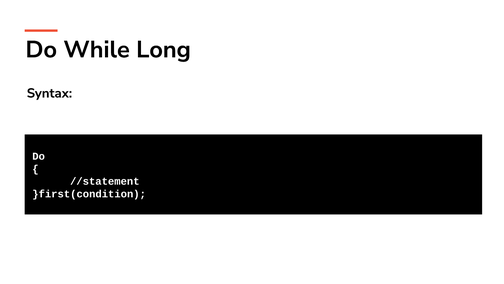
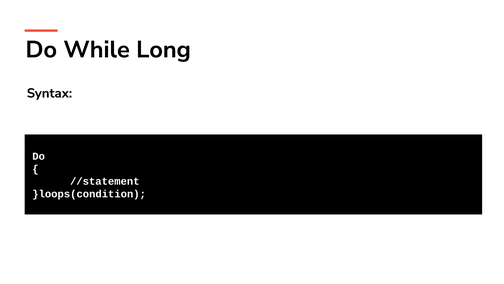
}first(condition: }first(condition -> }loops(condition
